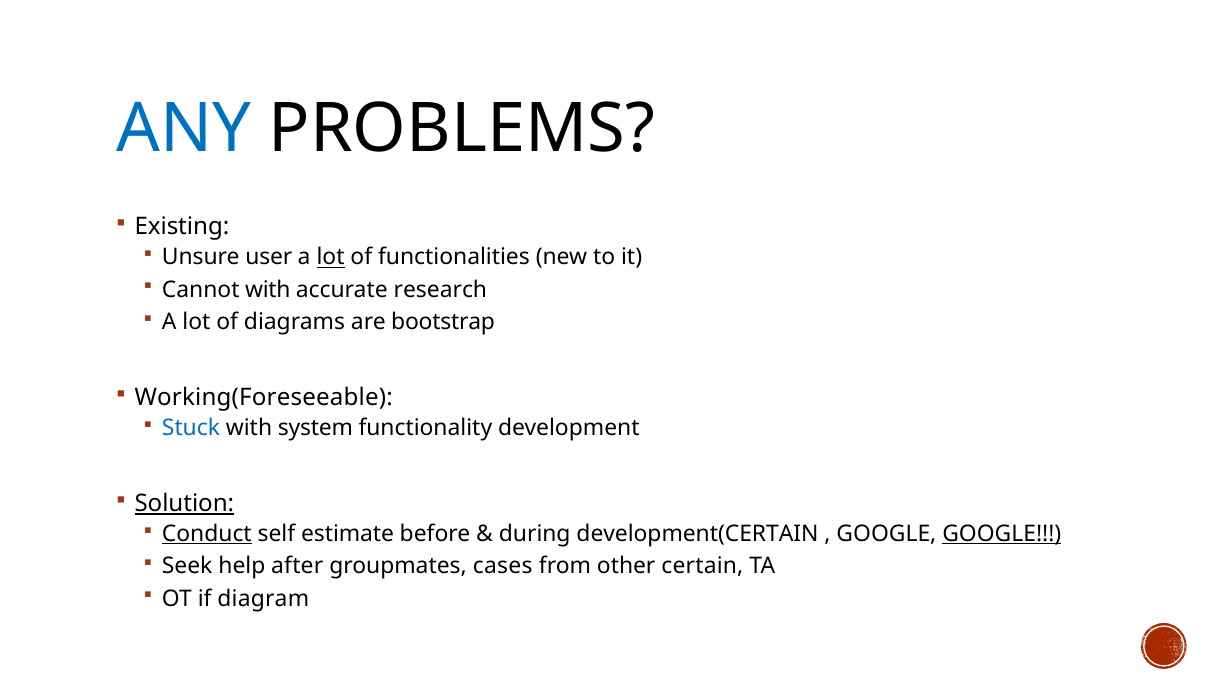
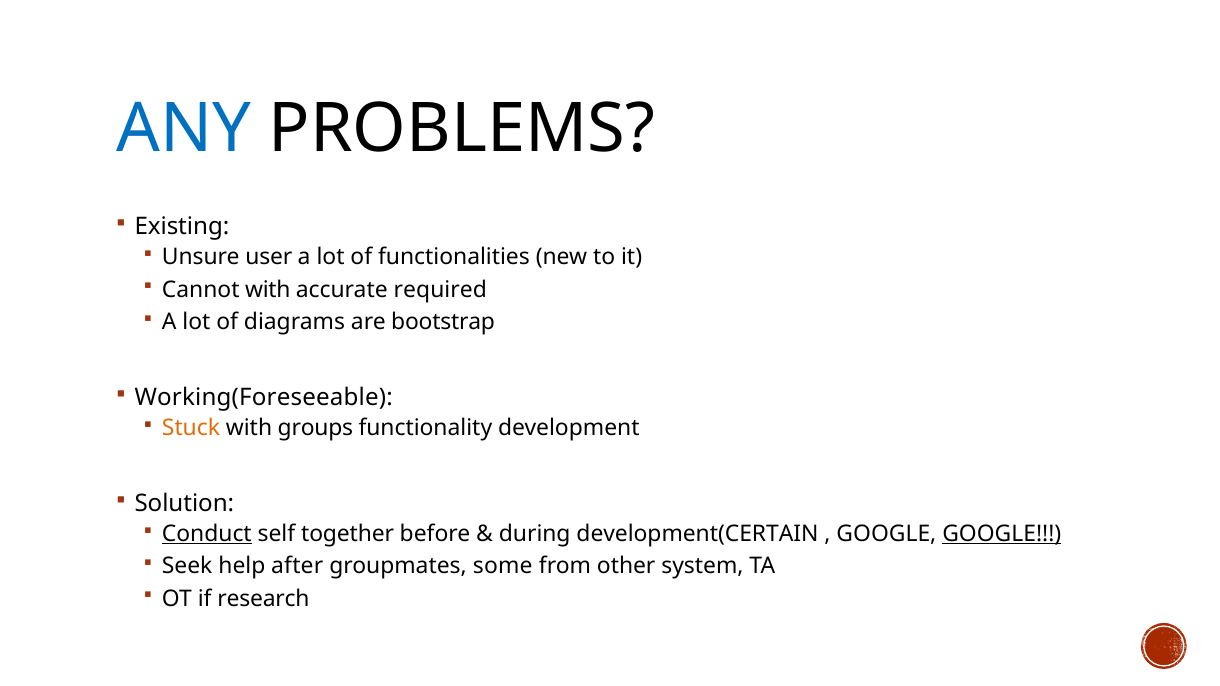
lot at (331, 258) underline: present -> none
research: research -> required
Stuck colour: blue -> orange
system: system -> groups
Solution underline: present -> none
estimate: estimate -> together
cases: cases -> some
certain: certain -> system
diagram: diagram -> research
